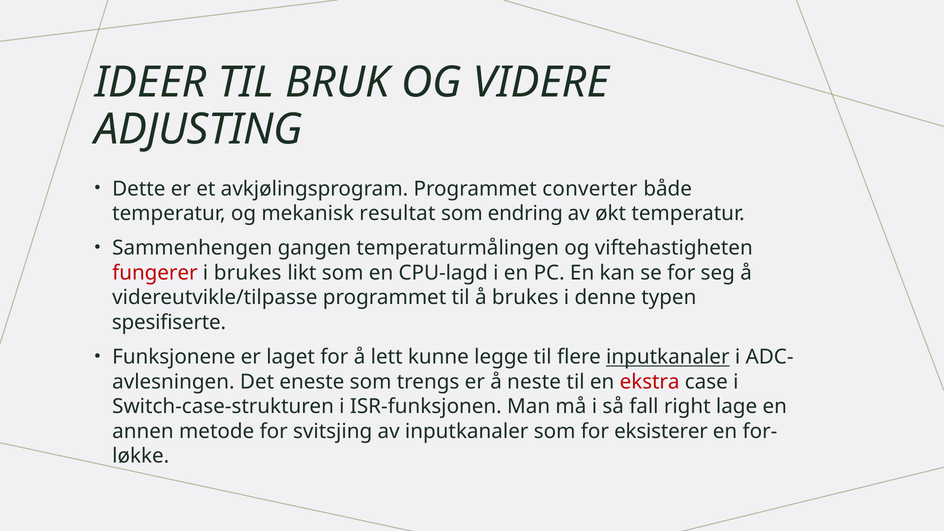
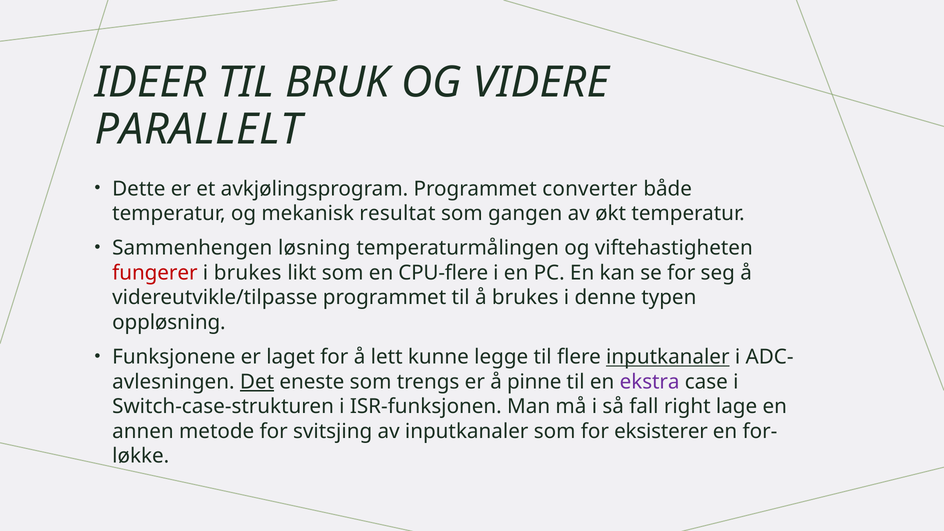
ADJUSTING: ADJUSTING -> PARALLELT
endring: endring -> gangen
gangen: gangen -> løsning
CPU-lagd: CPU-lagd -> CPU-flere
spesifiserte: spesifiserte -> oppløsning
Det underline: none -> present
neste: neste -> pinne
ekstra colour: red -> purple
